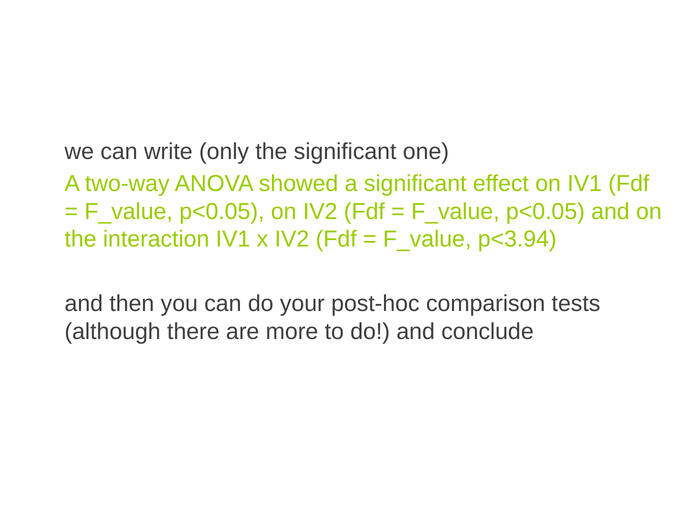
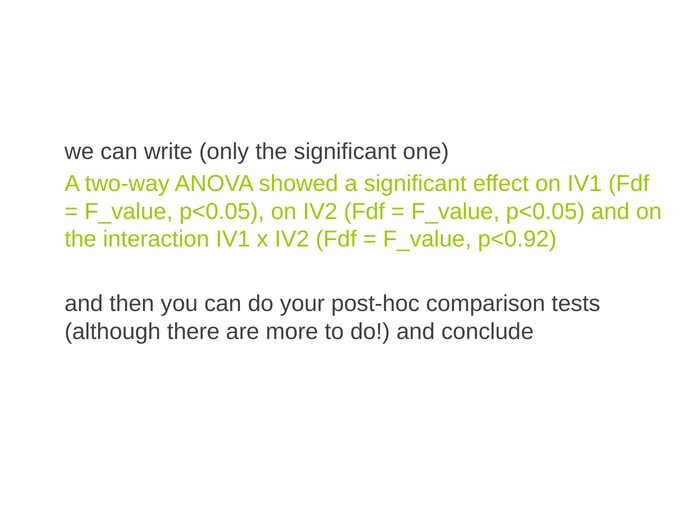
p<3.94: p<3.94 -> p<0.92
